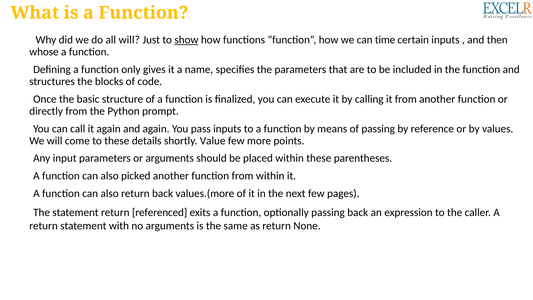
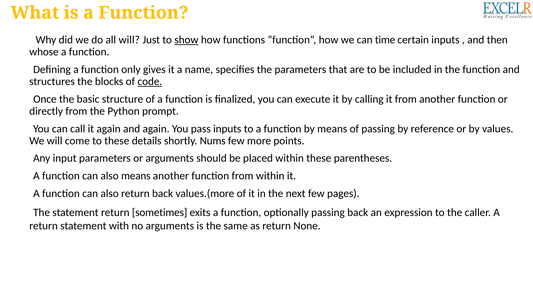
code underline: none -> present
Value: Value -> Nums
also picked: picked -> means
referenced: referenced -> sometimes
